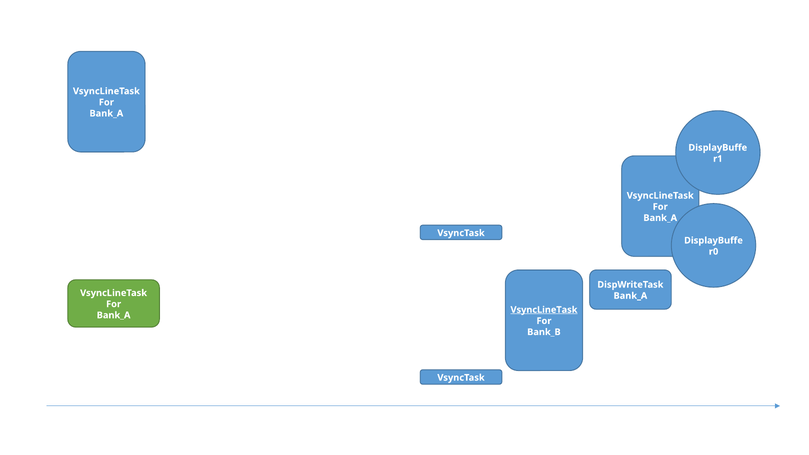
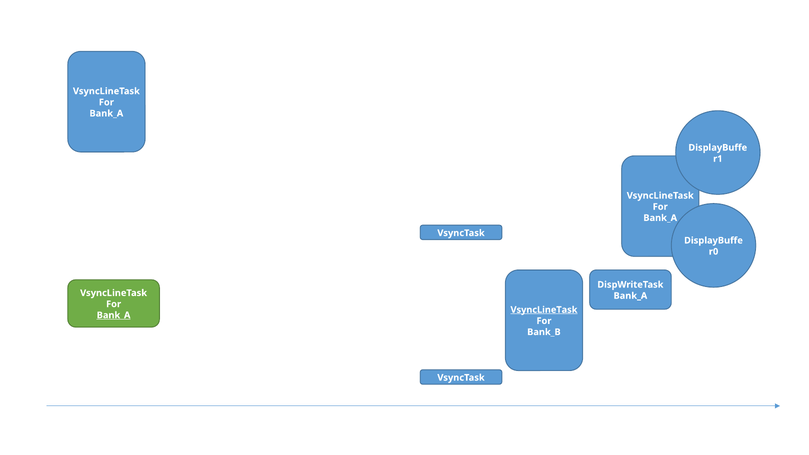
Bank_A at (114, 315) underline: none -> present
